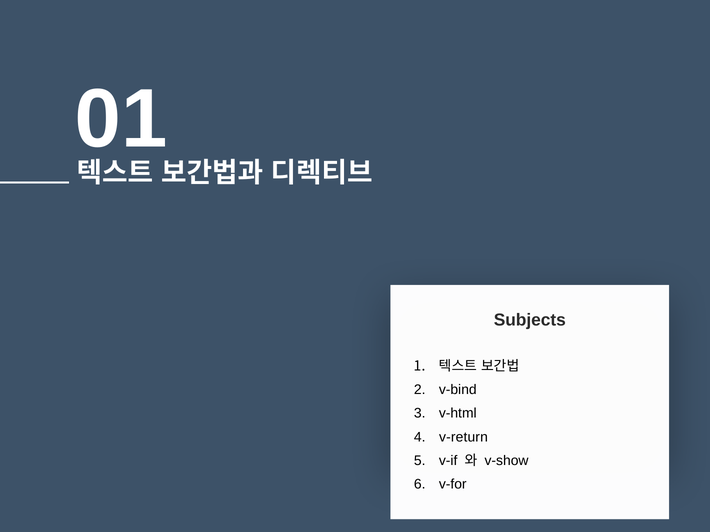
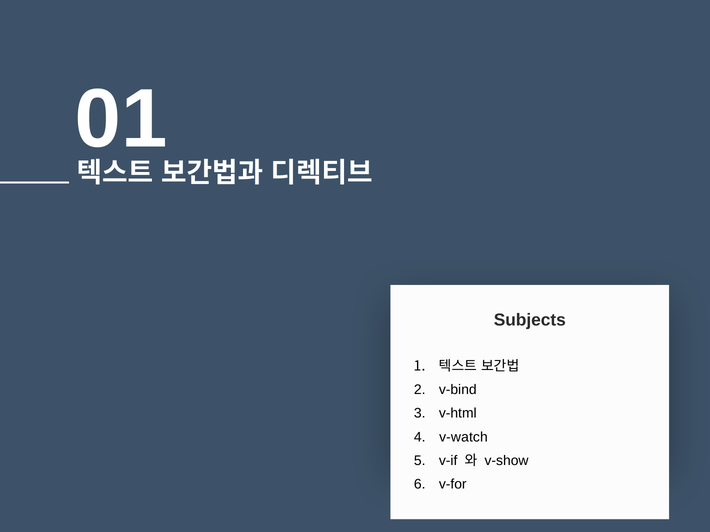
v-return: v-return -> v-watch
